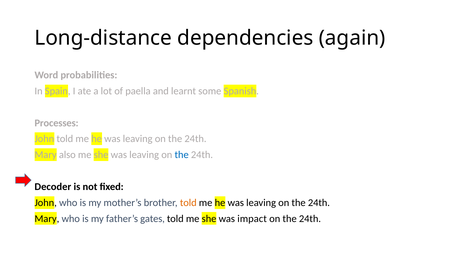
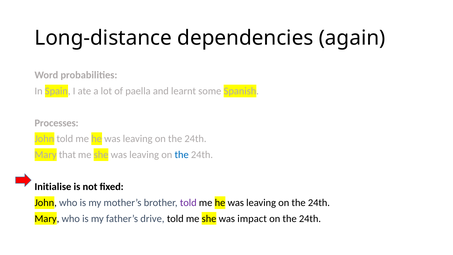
also: also -> that
Decoder: Decoder -> Initialise
told at (188, 202) colour: orange -> purple
gates: gates -> drive
